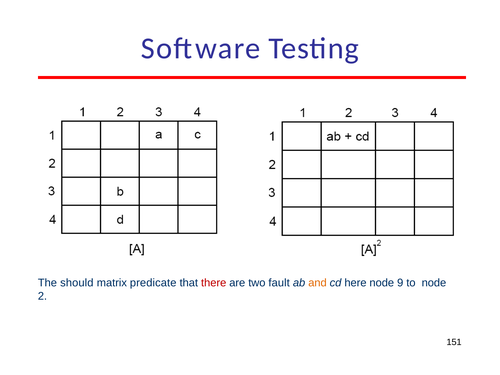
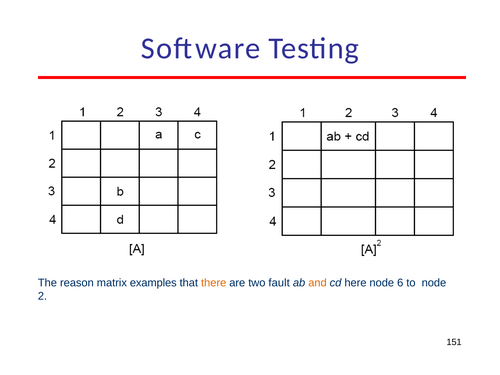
should: should -> reason
predicate: predicate -> examples
there colour: red -> orange
9: 9 -> 6
